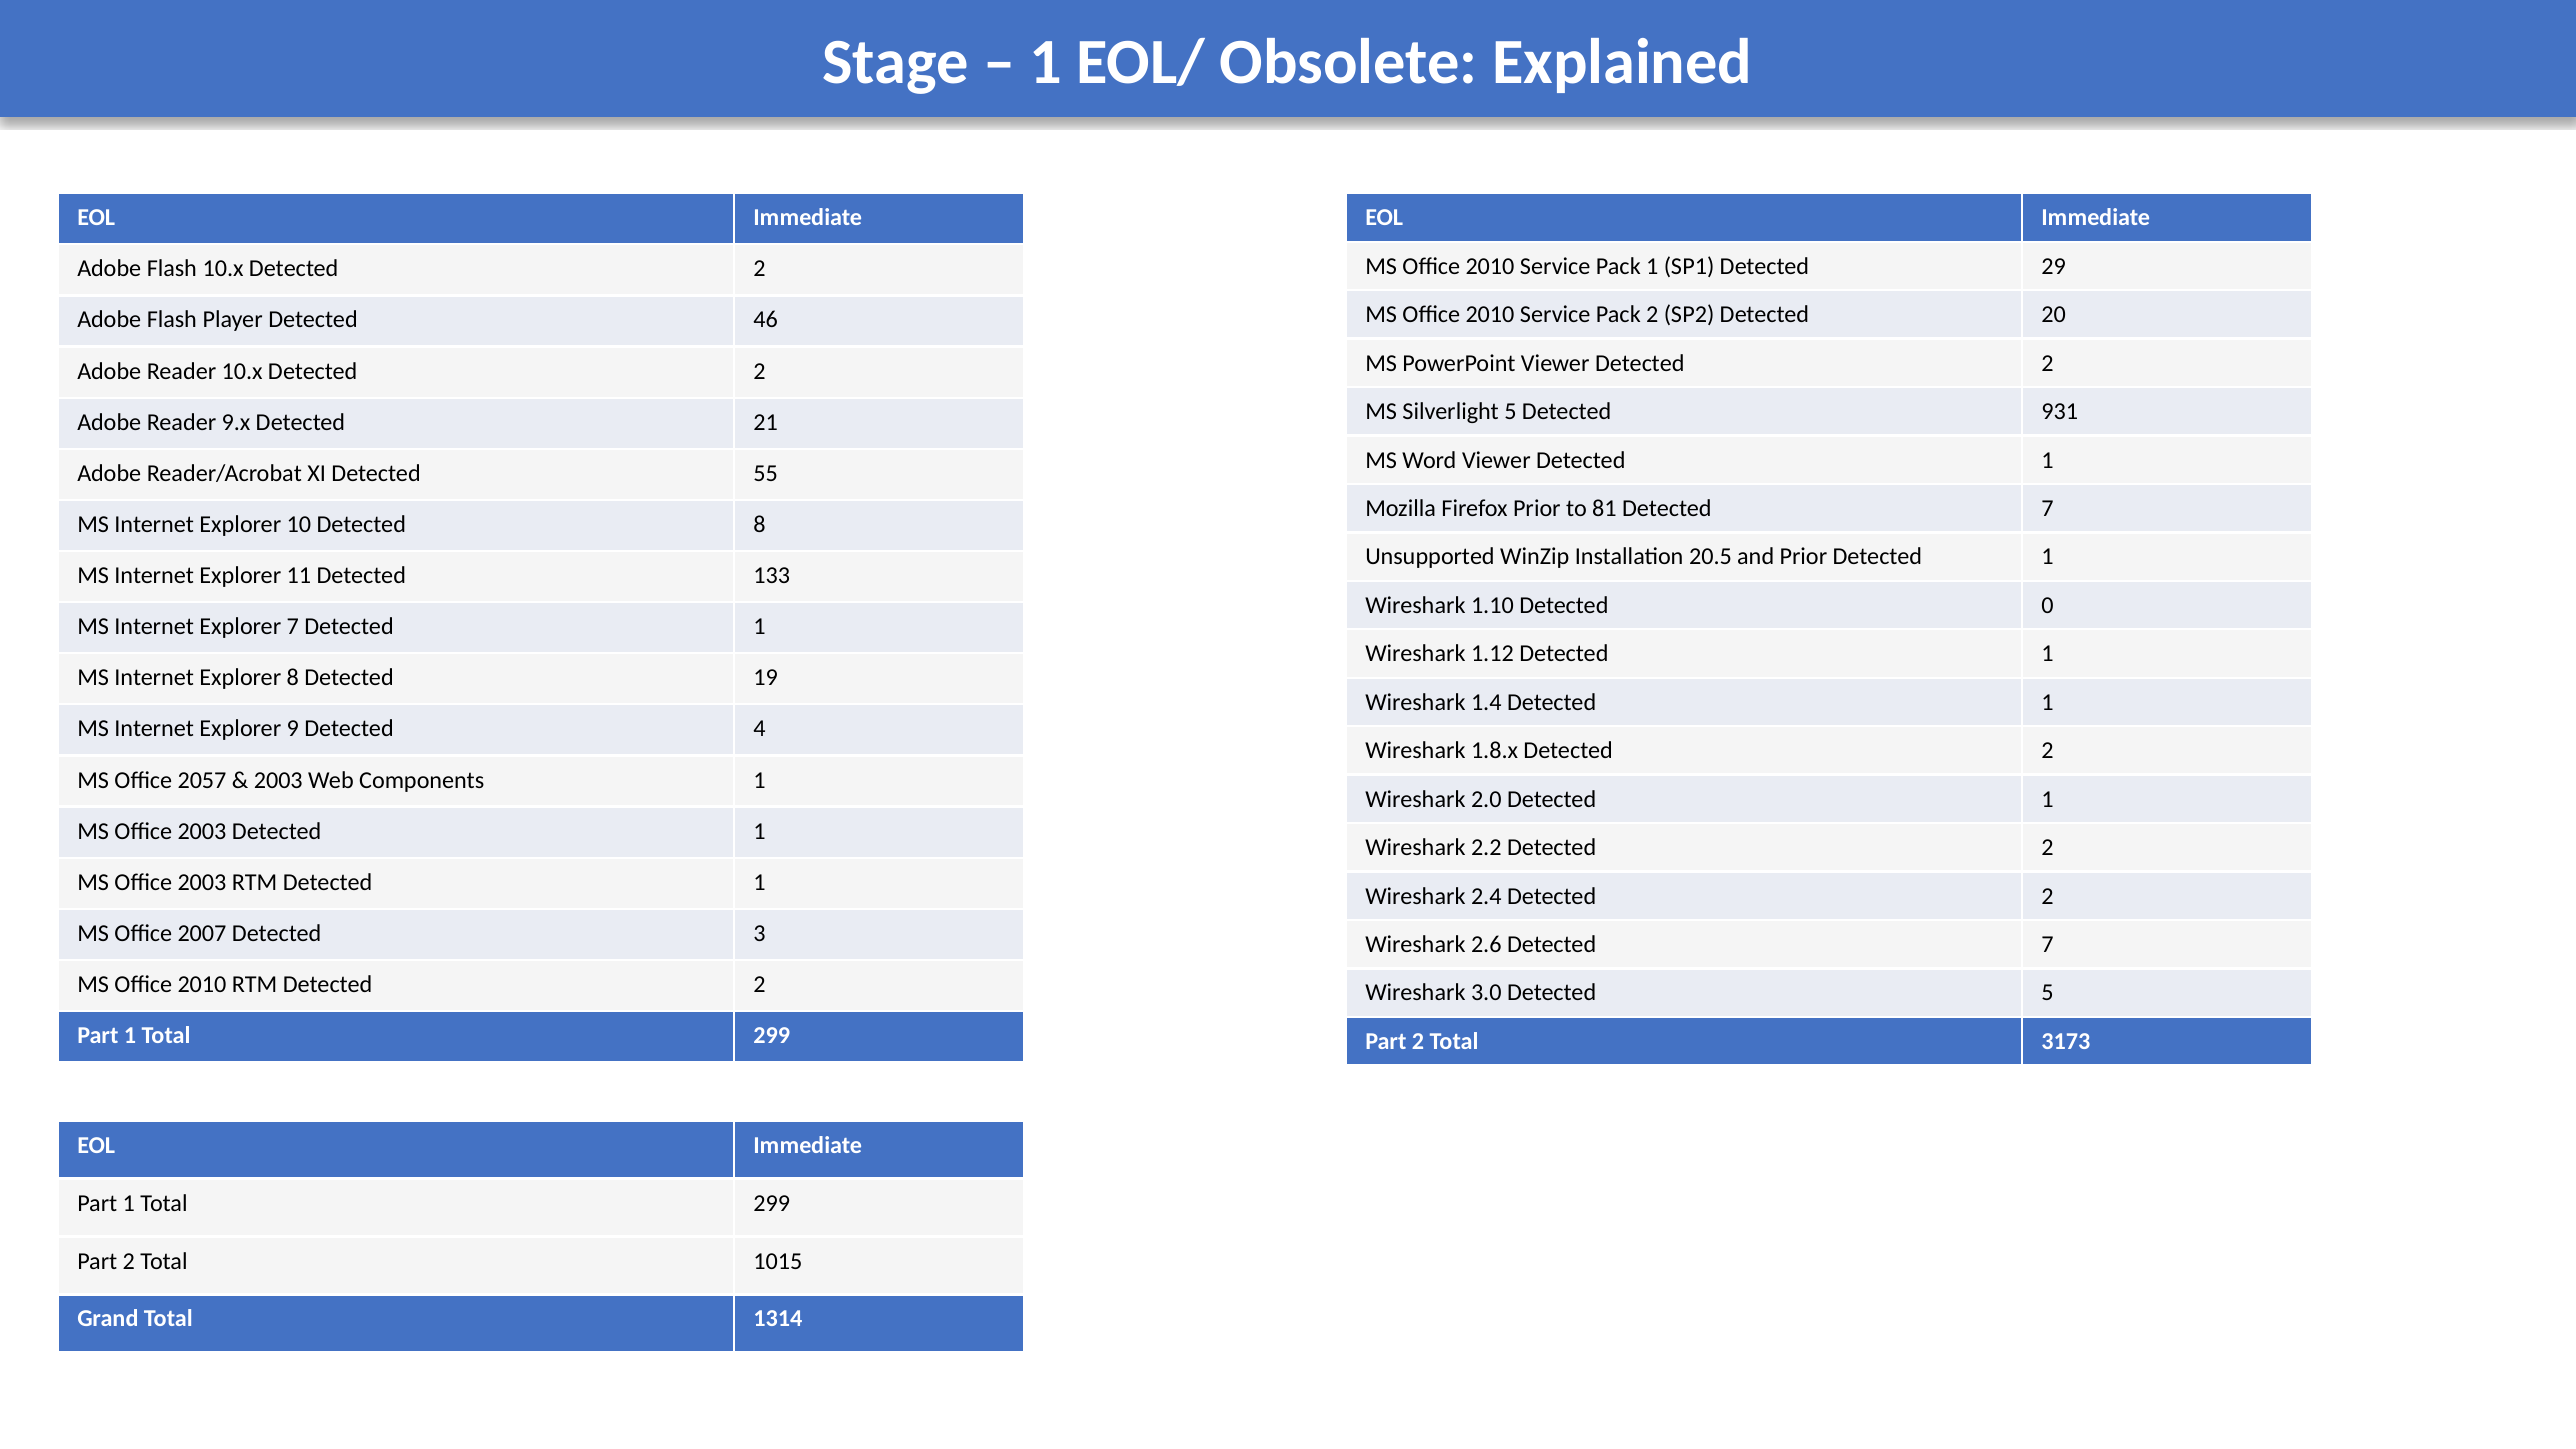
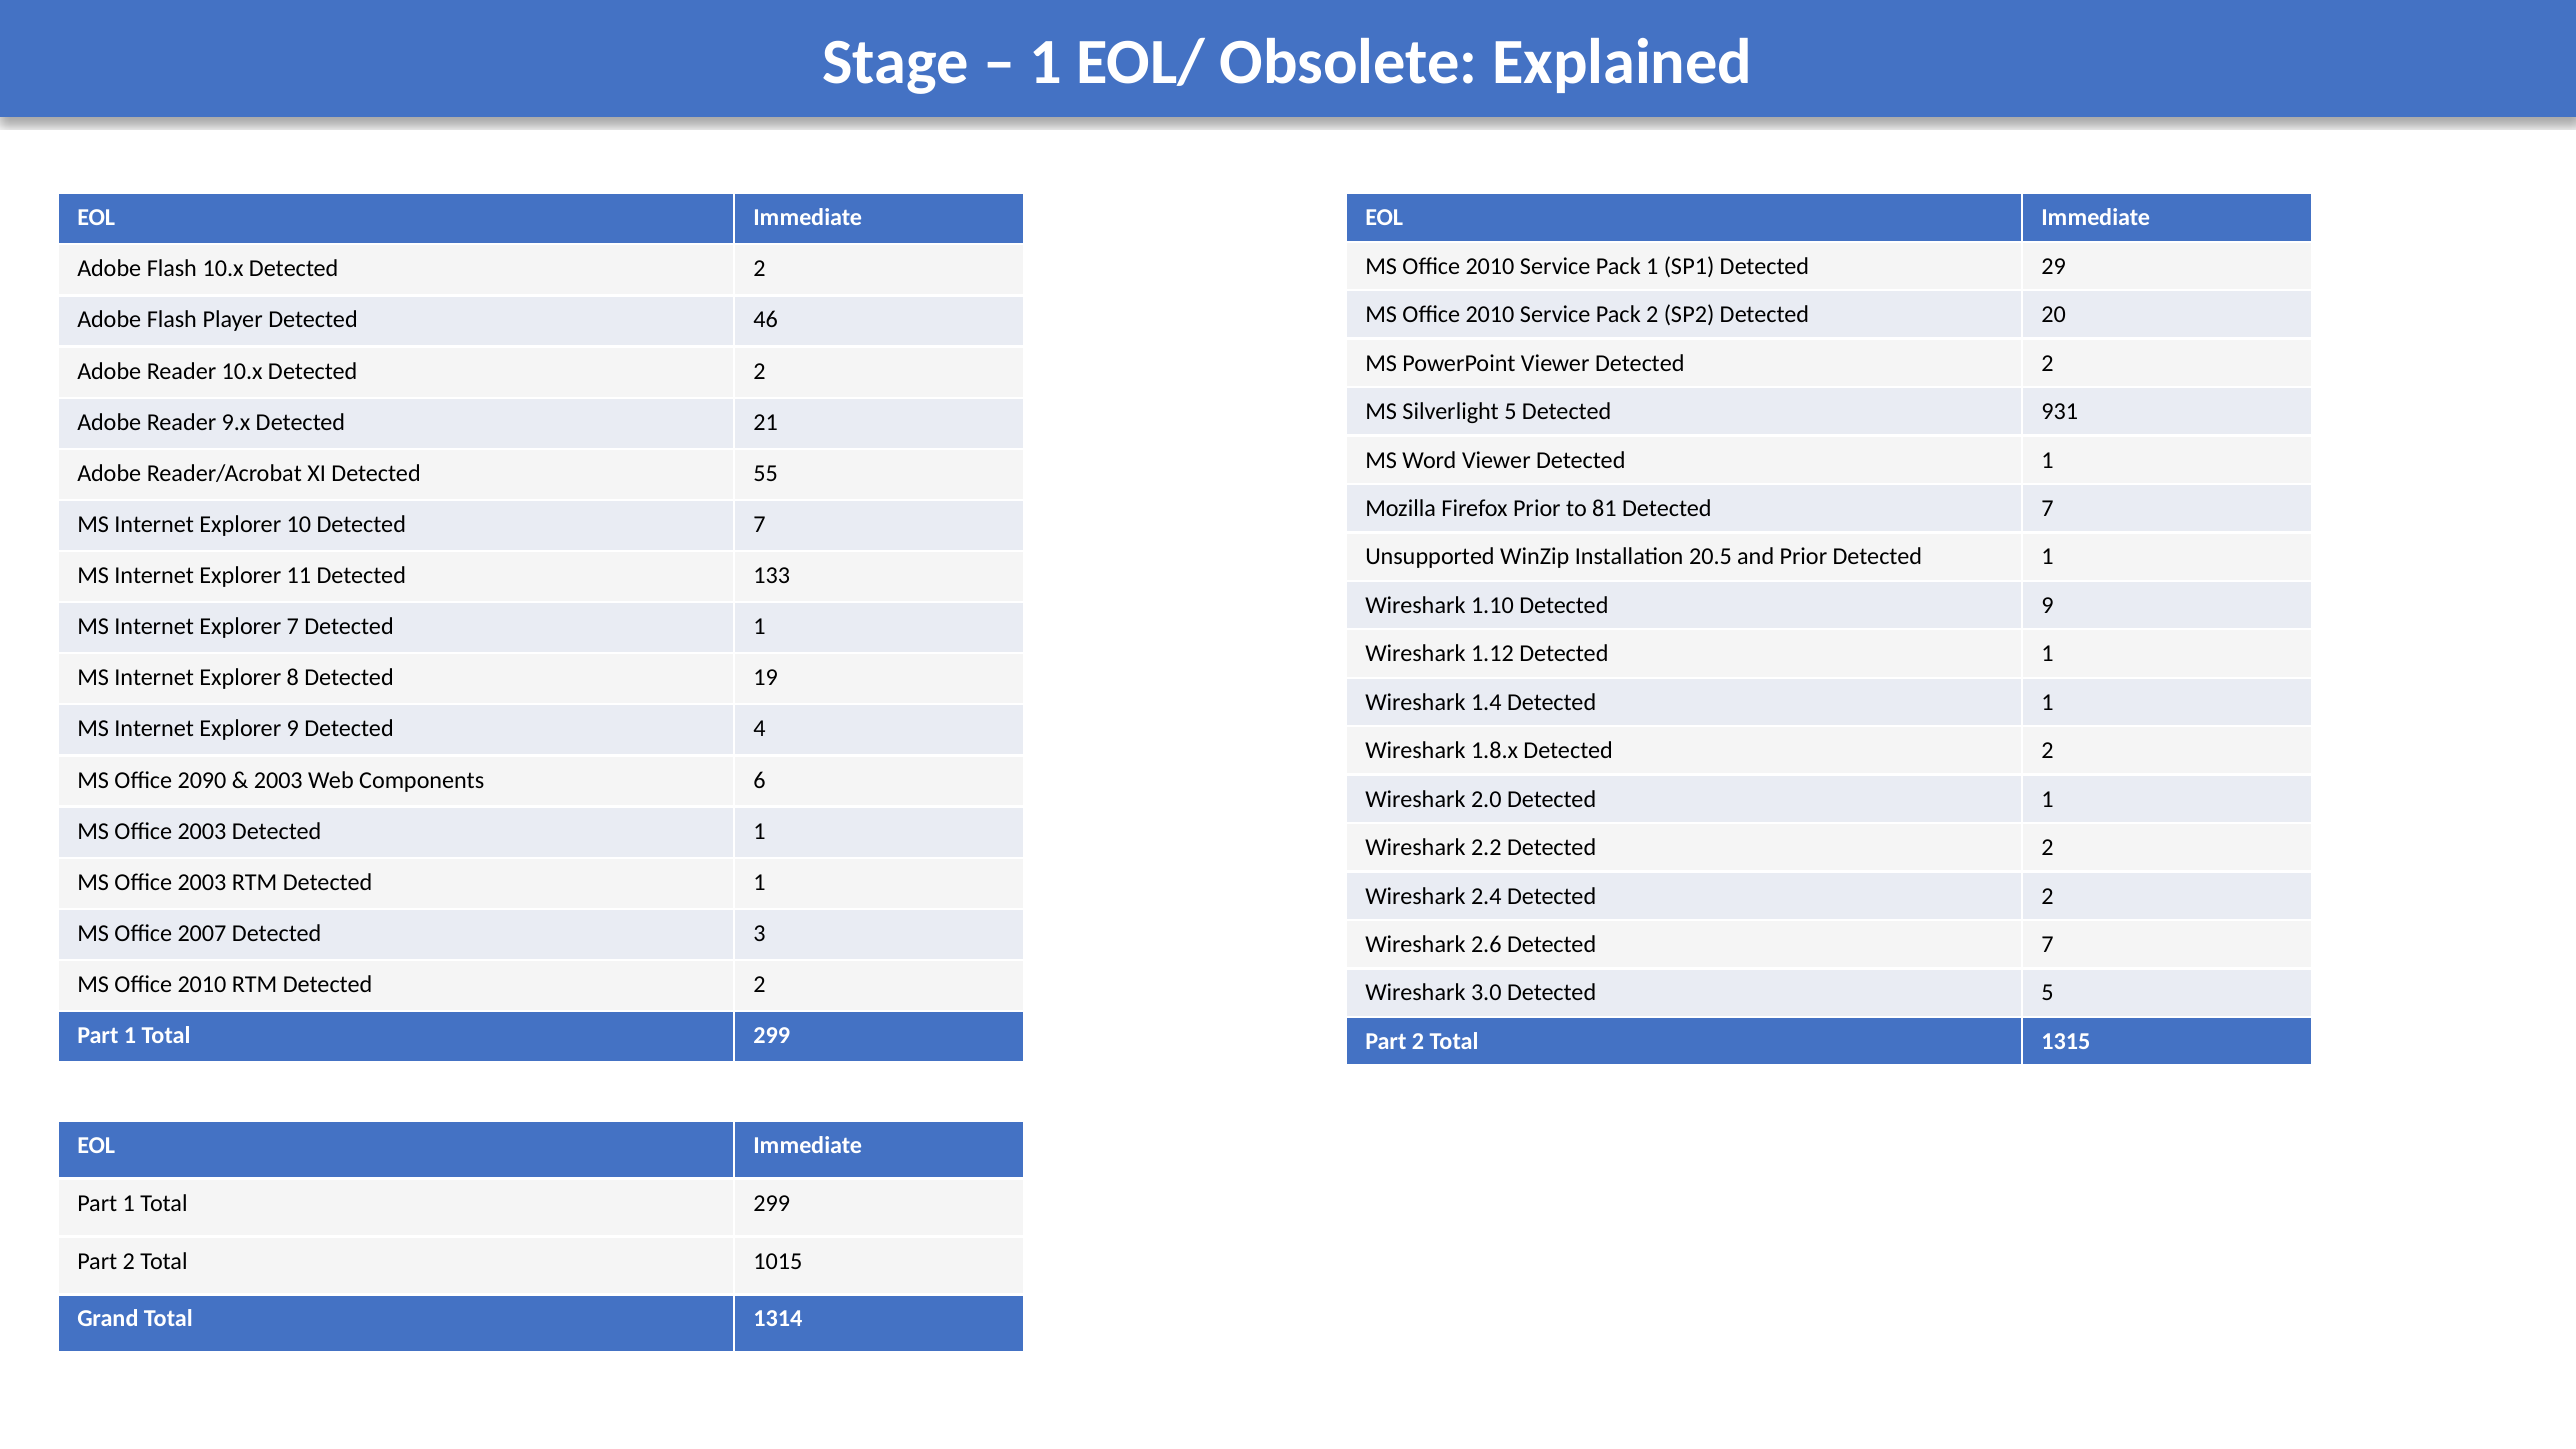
10 Detected 8: 8 -> 7
Detected 0: 0 -> 9
2057: 2057 -> 2090
Components 1: 1 -> 6
3173: 3173 -> 1315
